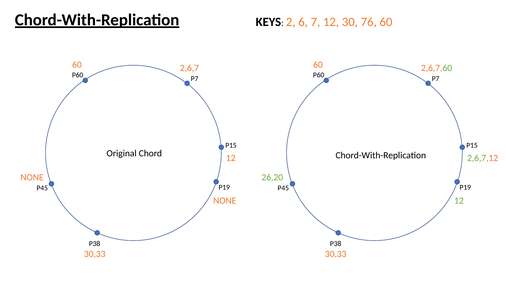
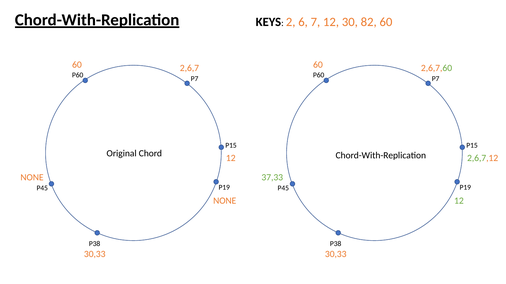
76: 76 -> 82
26,20: 26,20 -> 37,33
